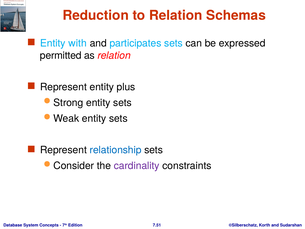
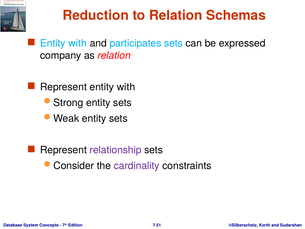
permitted: permitted -> company
Represent entity plus: plus -> with
relationship colour: blue -> purple
